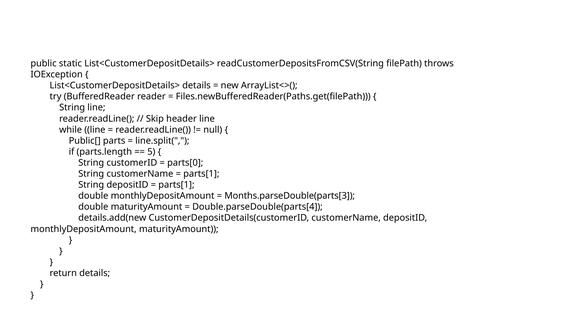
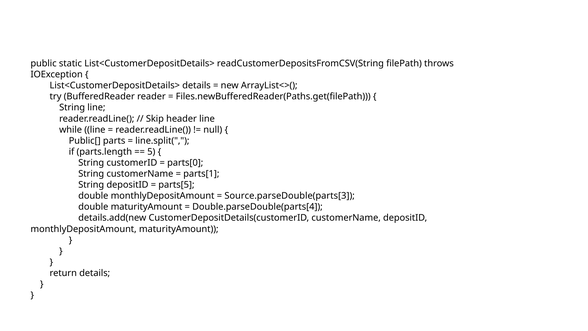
parts[1 at (176, 185): parts[1 -> parts[5
Months.parseDouble(parts[3: Months.parseDouble(parts[3 -> Source.parseDouble(parts[3
